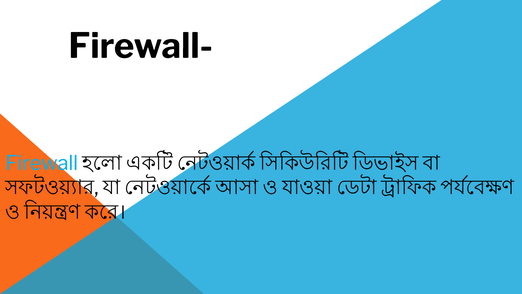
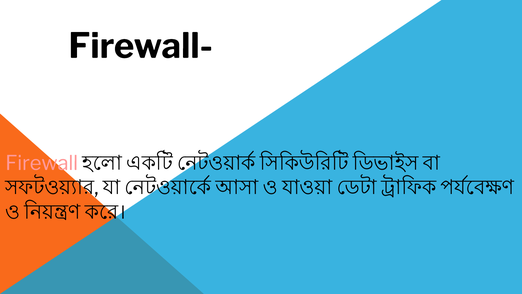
Firewall colour: light blue -> pink
